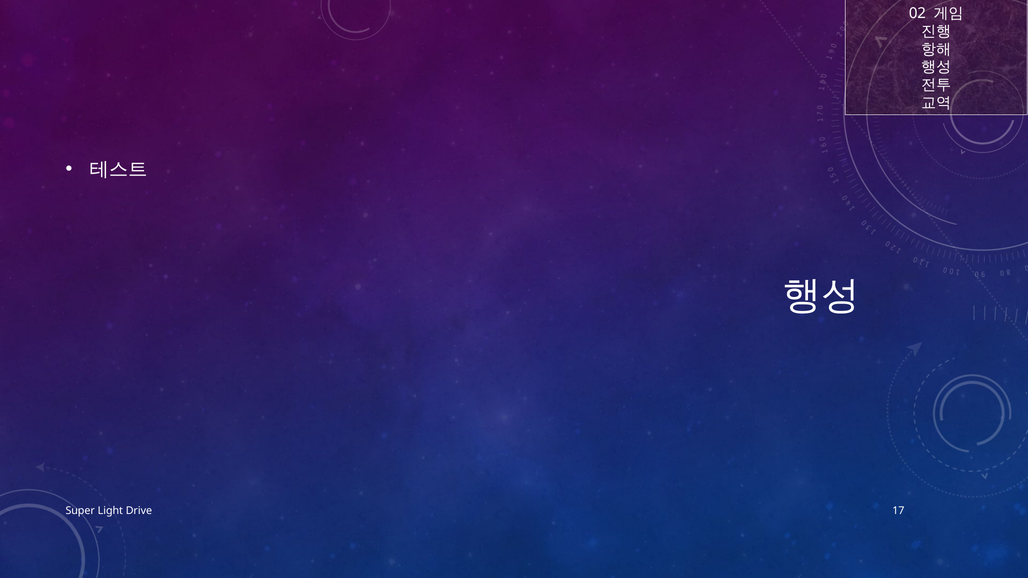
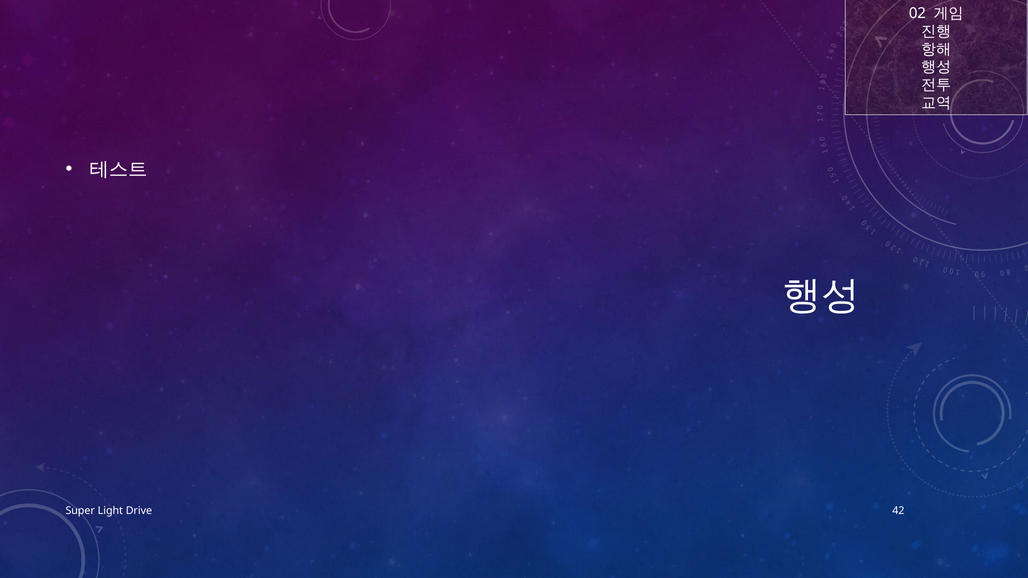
17: 17 -> 42
